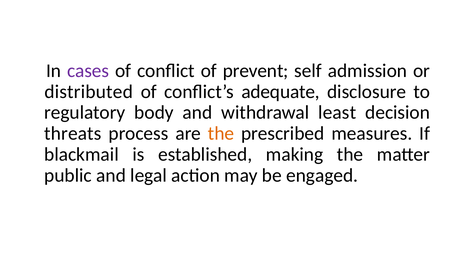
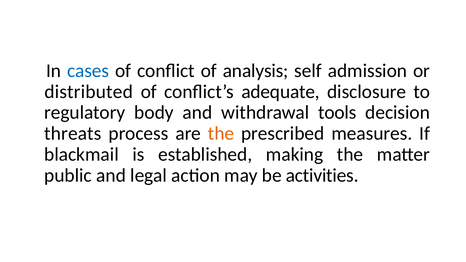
cases colour: purple -> blue
prevent: prevent -> analysis
least: least -> tools
engaged: engaged -> activities
